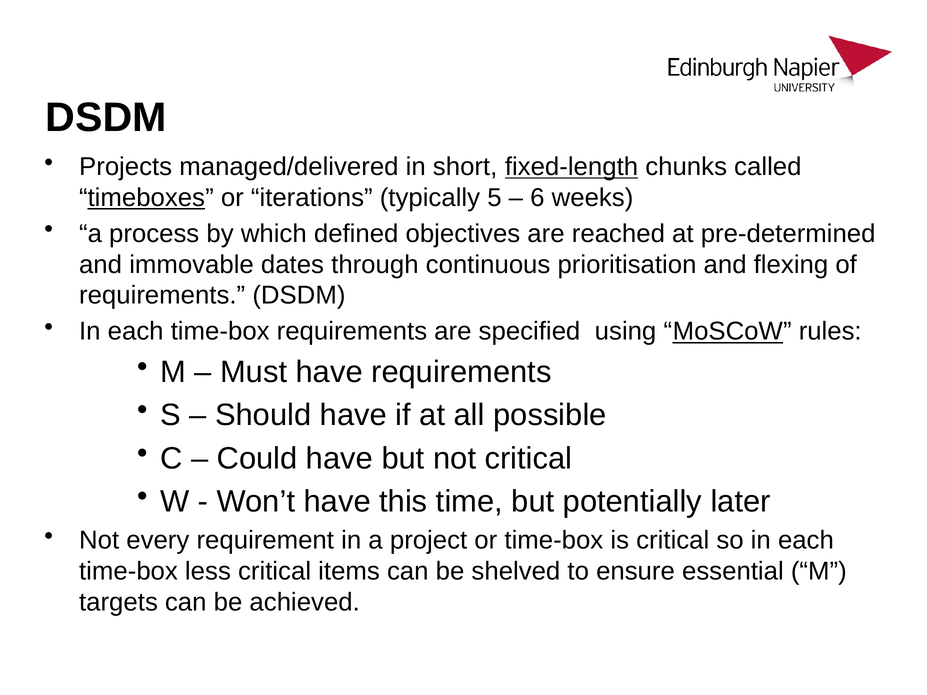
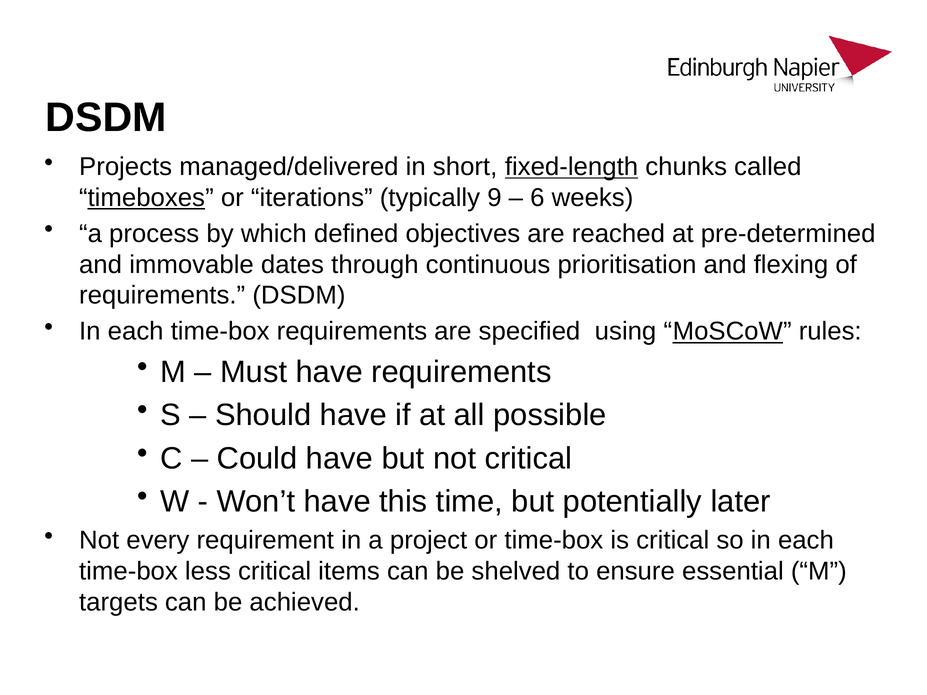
5: 5 -> 9
